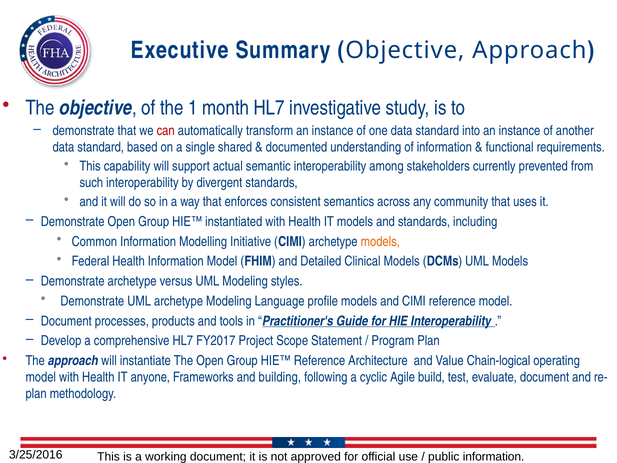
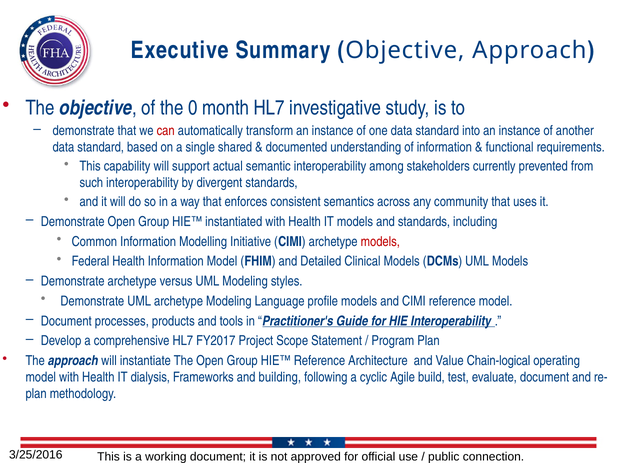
1: 1 -> 0
models at (380, 241) colour: orange -> red
anyone: anyone -> dialysis
public information: information -> connection
